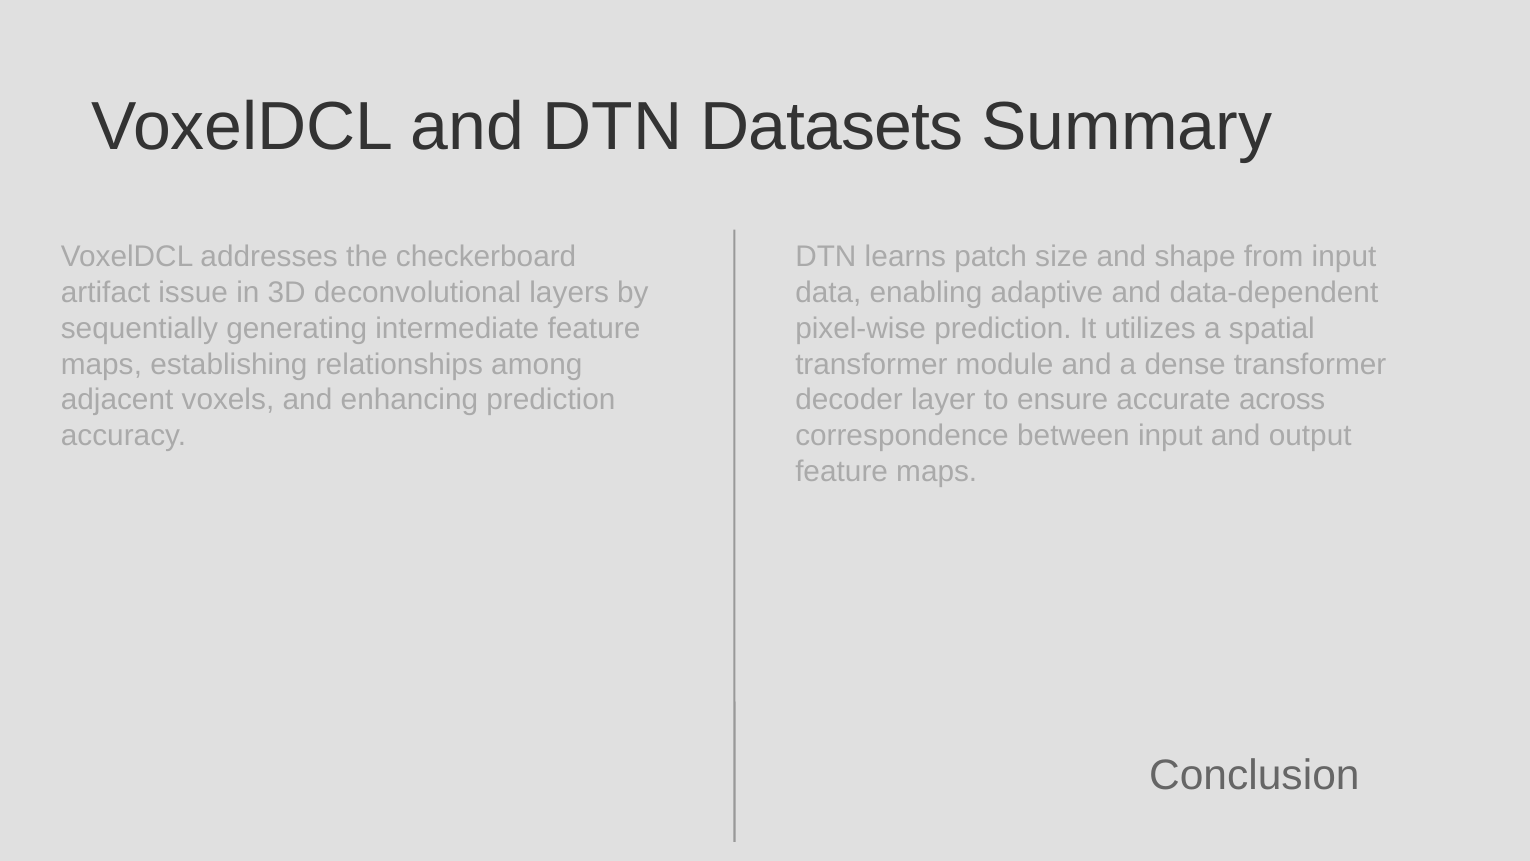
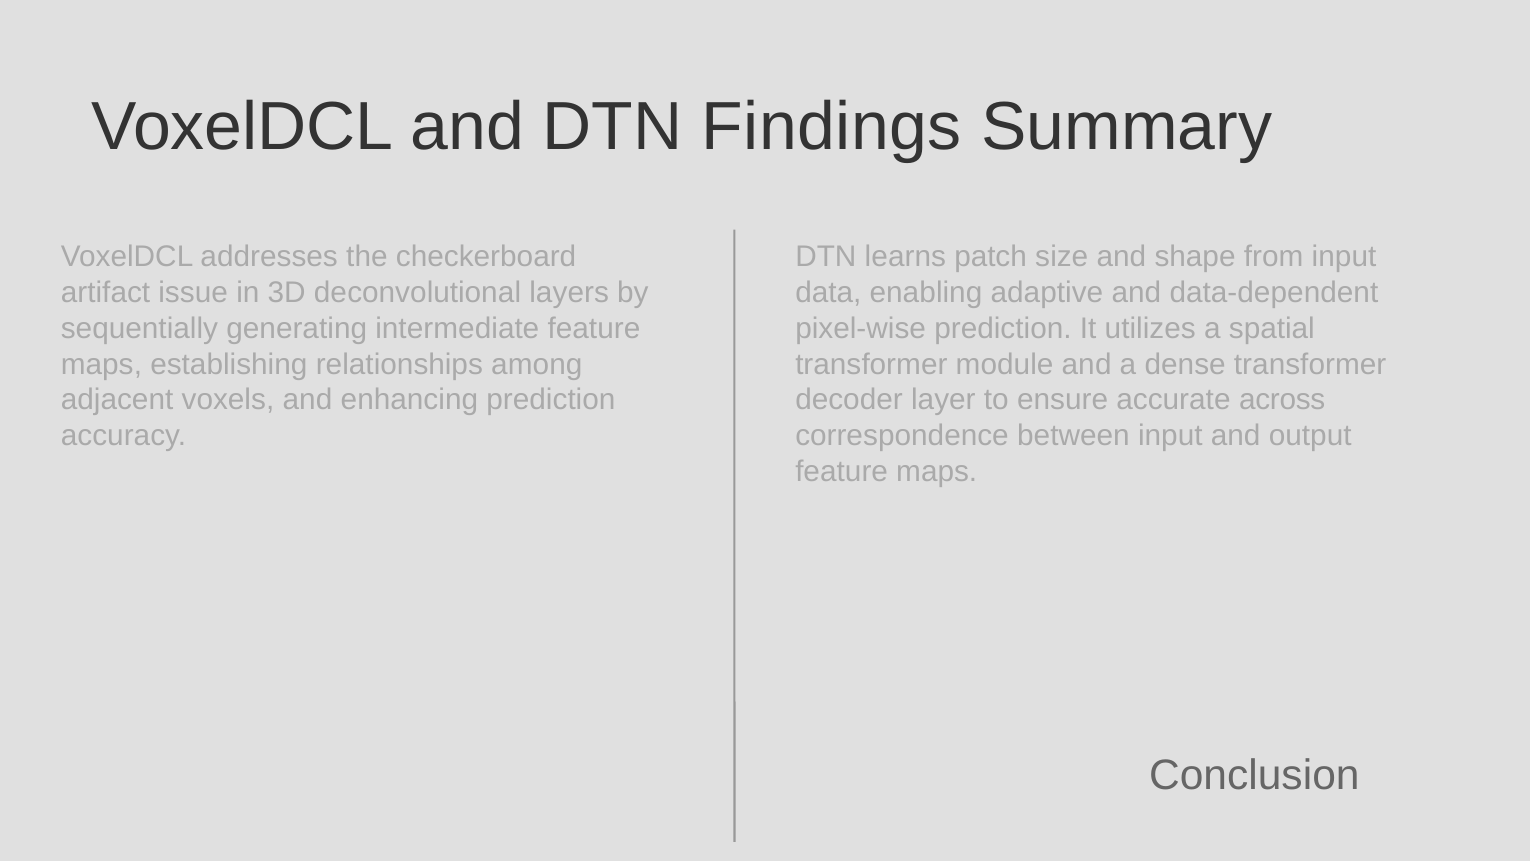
Datasets: Datasets -> Findings
